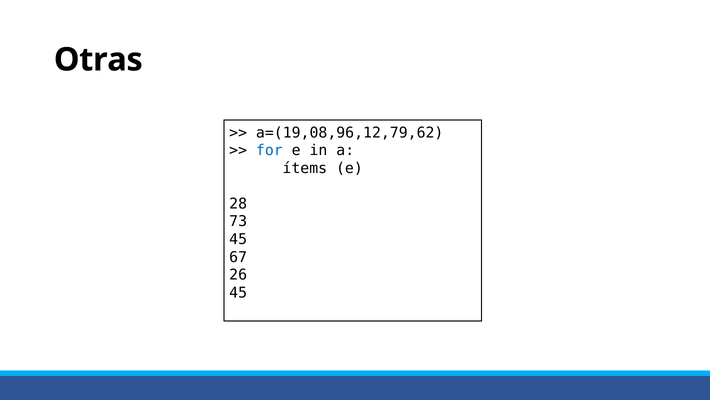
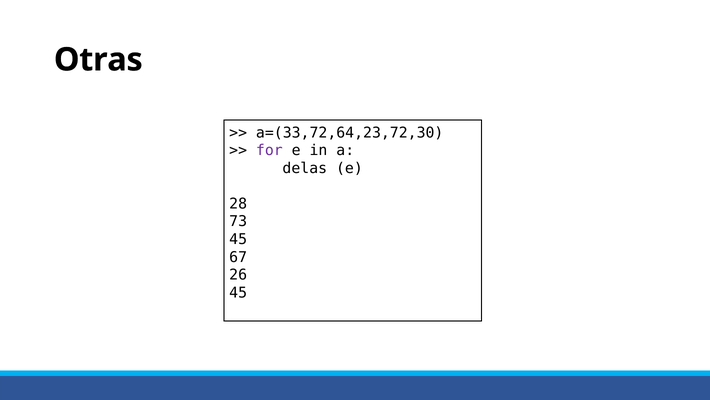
a=(19,08,96,12,79,62: a=(19,08,96,12,79,62 -> a=(33,72,64,23,72,30
for colour: blue -> purple
ítems: ítems -> delas
